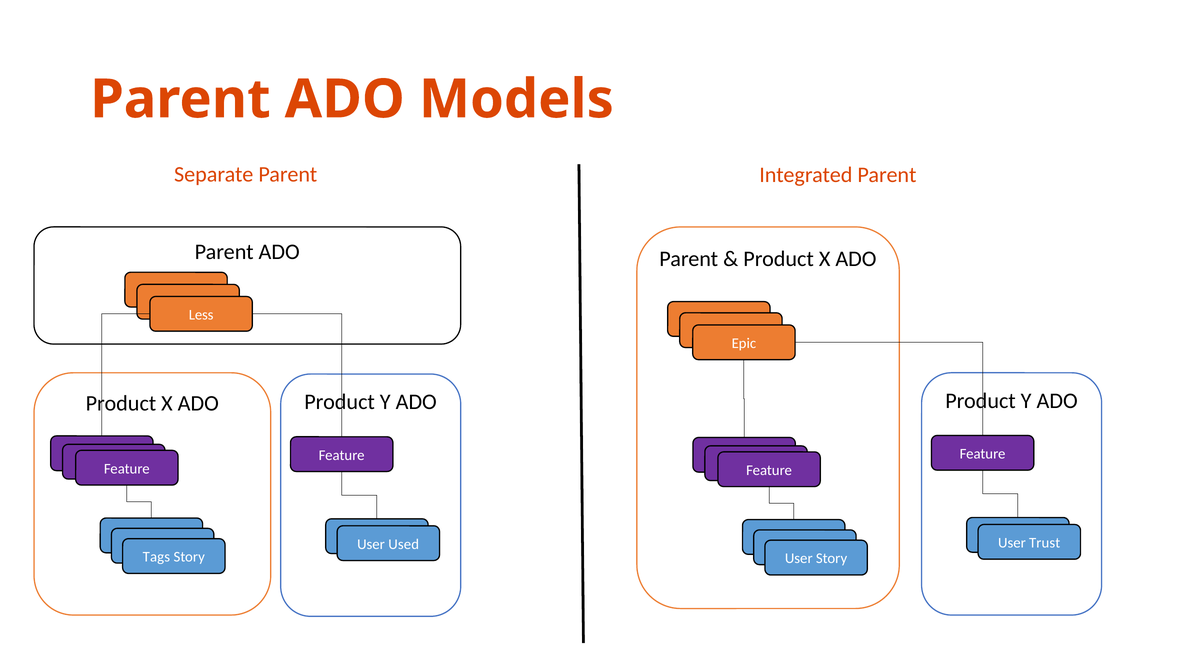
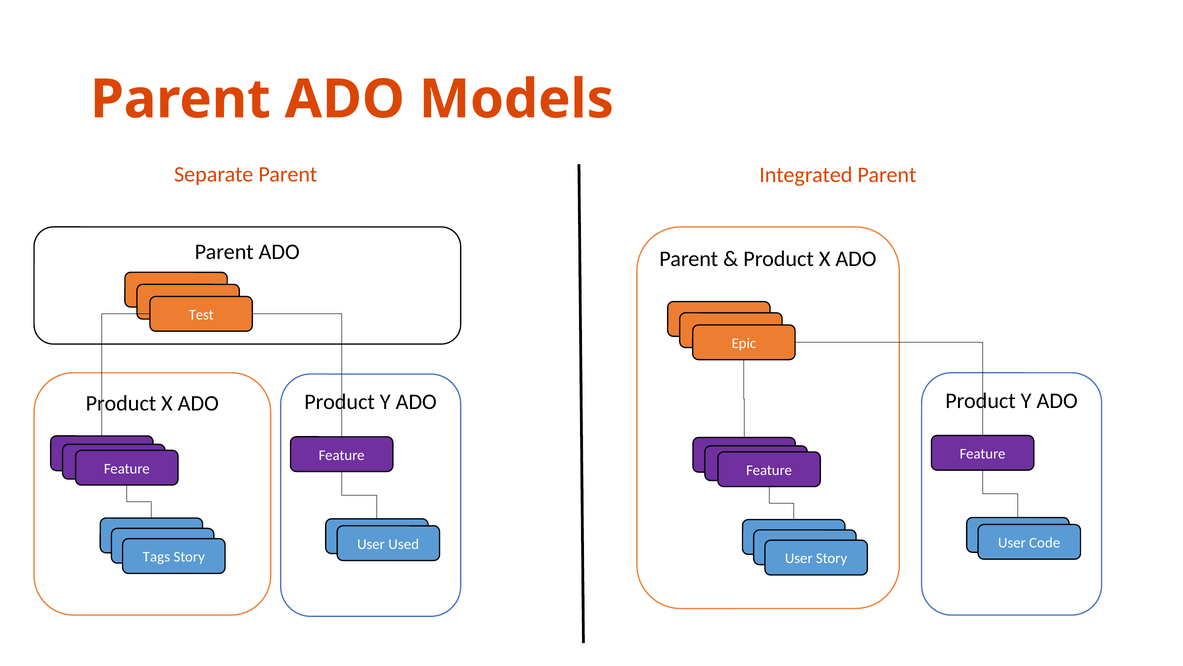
Less: Less -> Test
Trust: Trust -> Code
